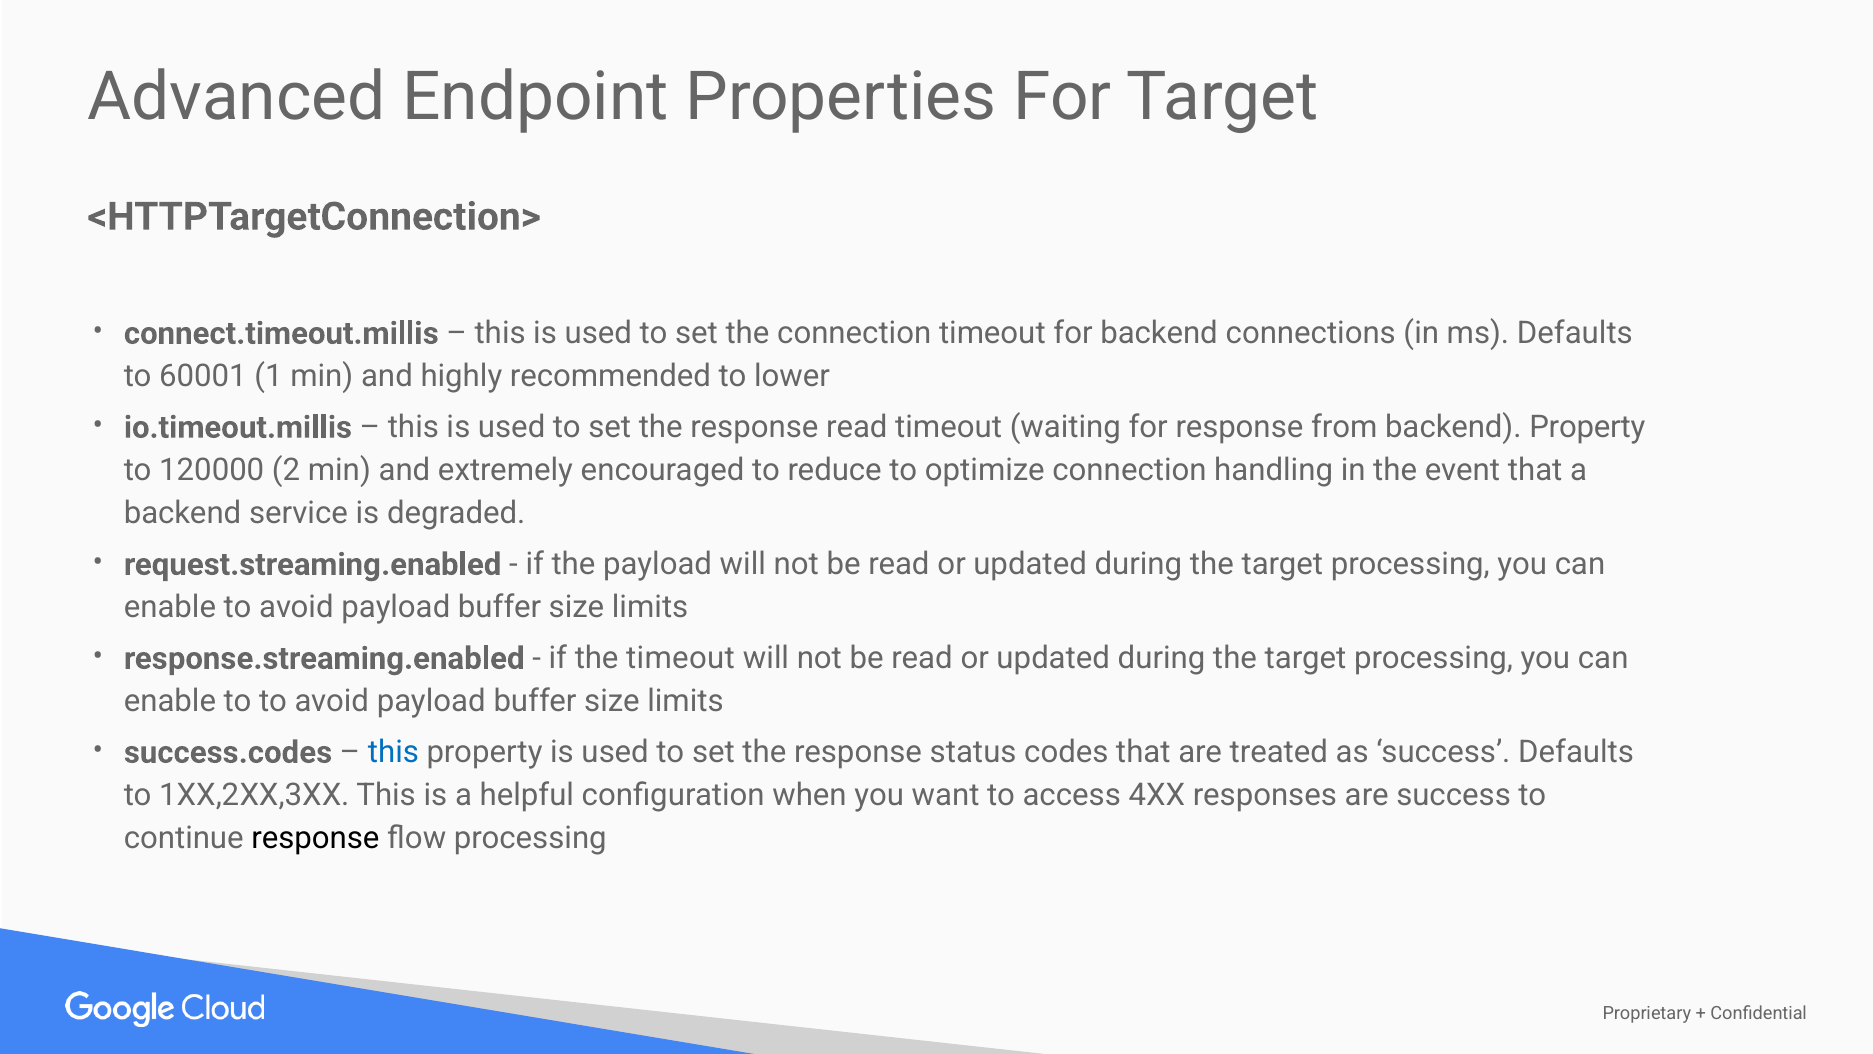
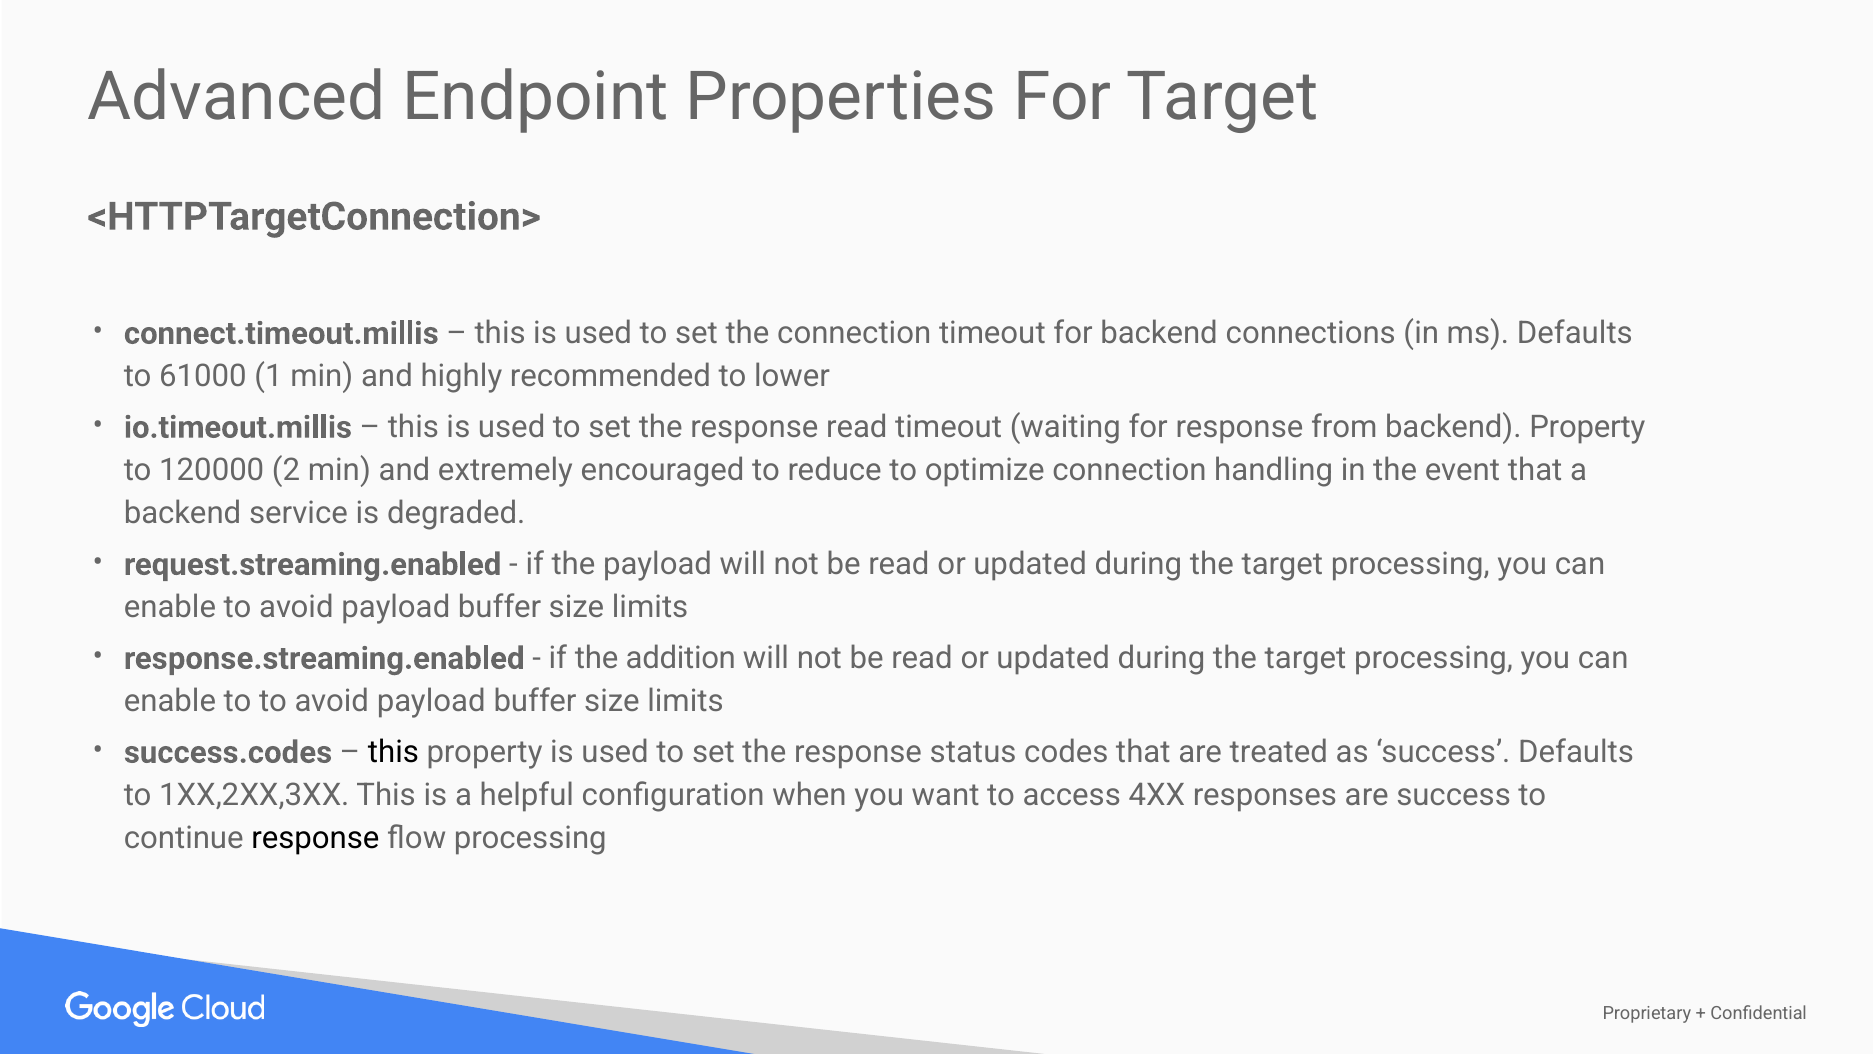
60001: 60001 -> 61000
the timeout: timeout -> addition
this at (393, 752) colour: blue -> black
